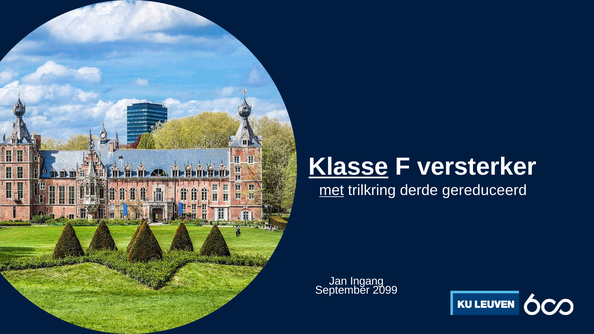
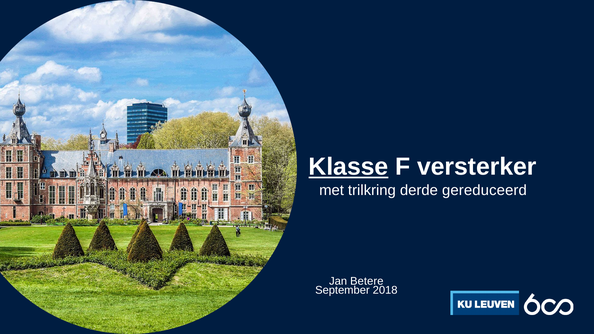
met underline: present -> none
Ingang: Ingang -> Betere
2099: 2099 -> 2018
